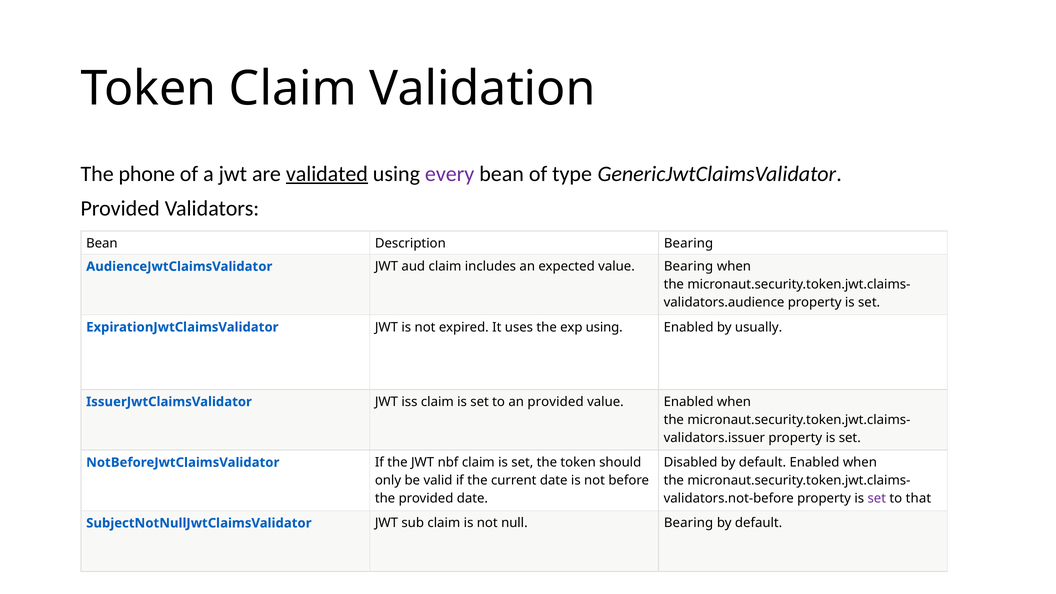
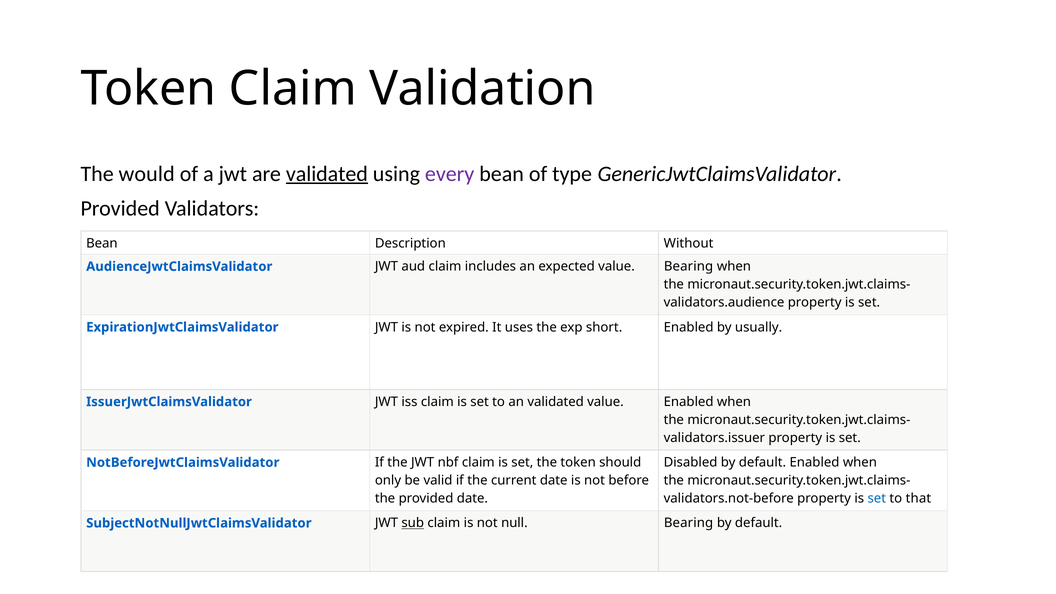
phone: phone -> would
Description Bearing: Bearing -> Without
exp using: using -> short
an provided: provided -> validated
set at (877, 498) colour: purple -> blue
sub underline: none -> present
